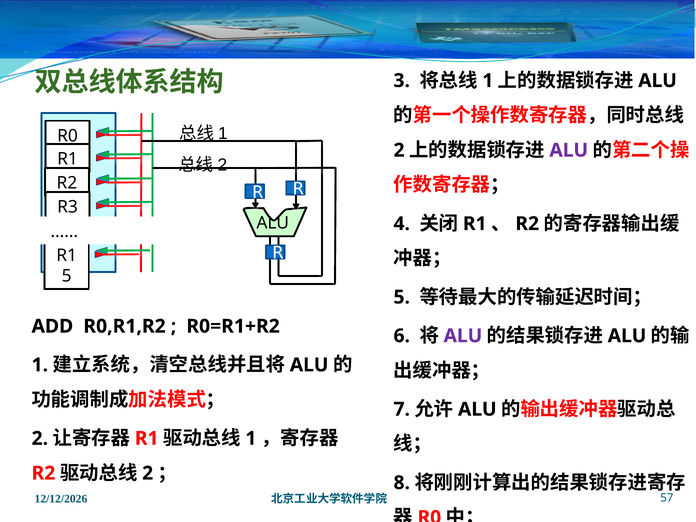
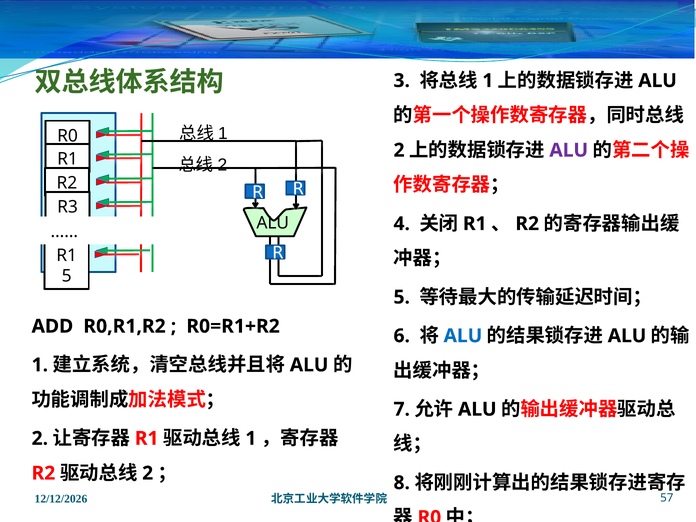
ALU at (463, 336) colour: purple -> blue
